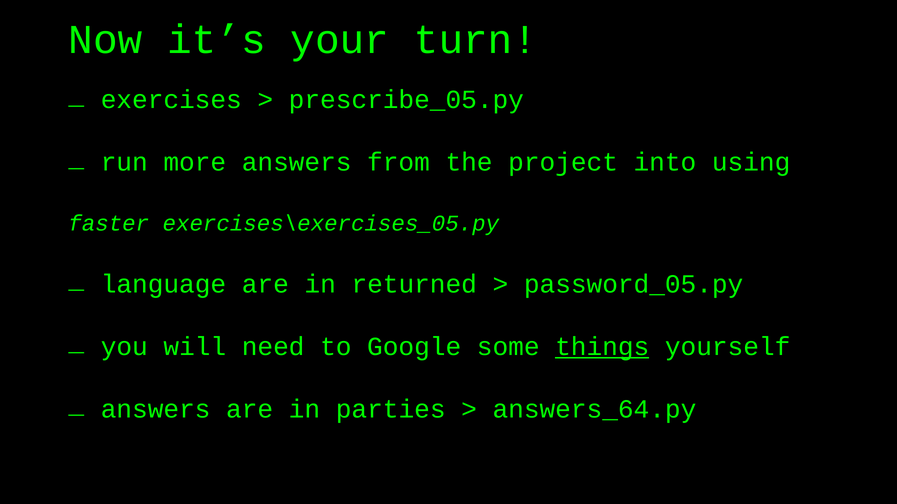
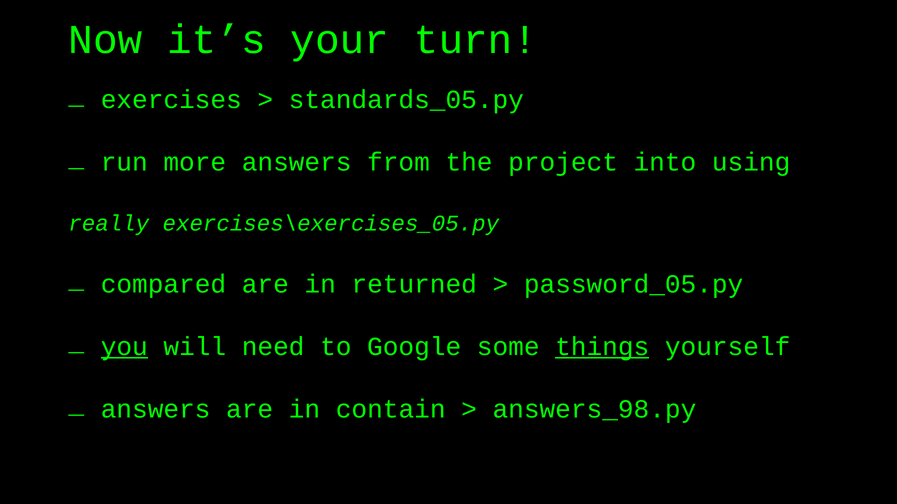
prescribe_05.py: prescribe_05.py -> standards_05.py
faster: faster -> really
language: language -> compared
you underline: none -> present
parties: parties -> contain
answers_64.py: answers_64.py -> answers_98.py
